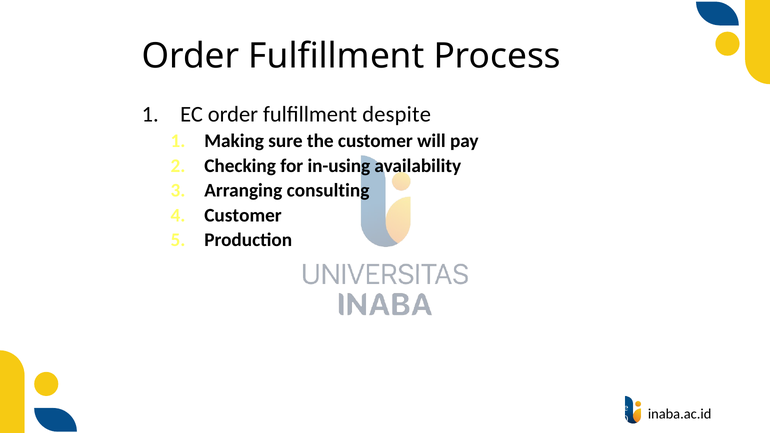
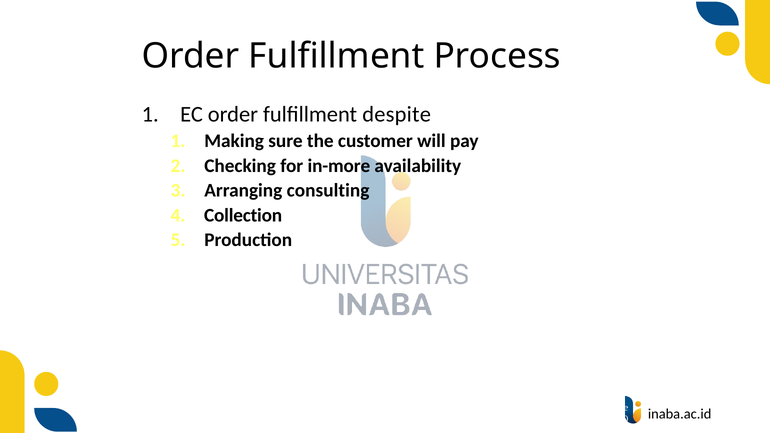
in-using: in-using -> in-more
Customer at (243, 215): Customer -> Collection
